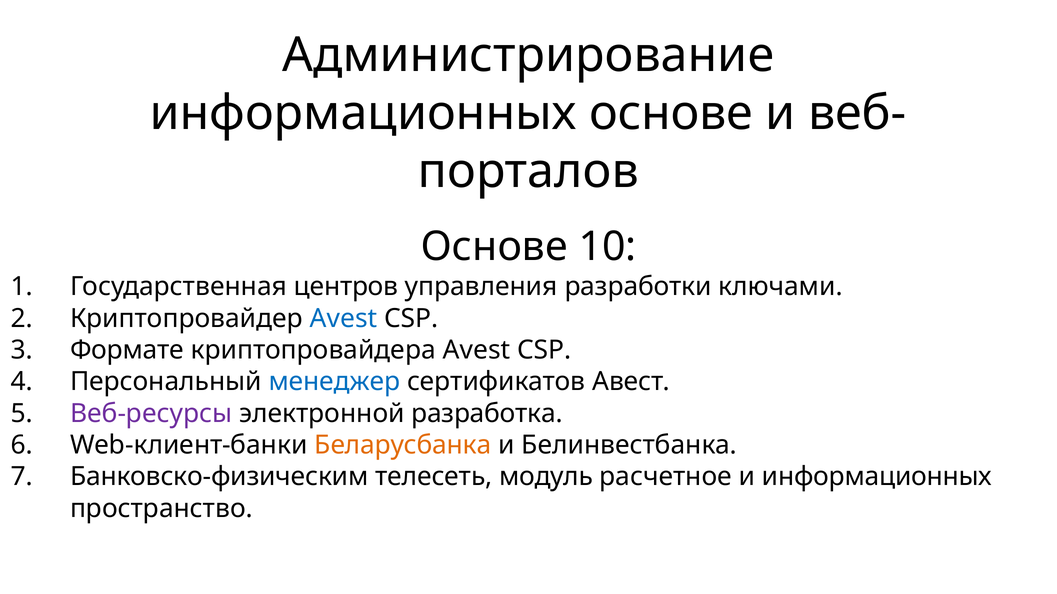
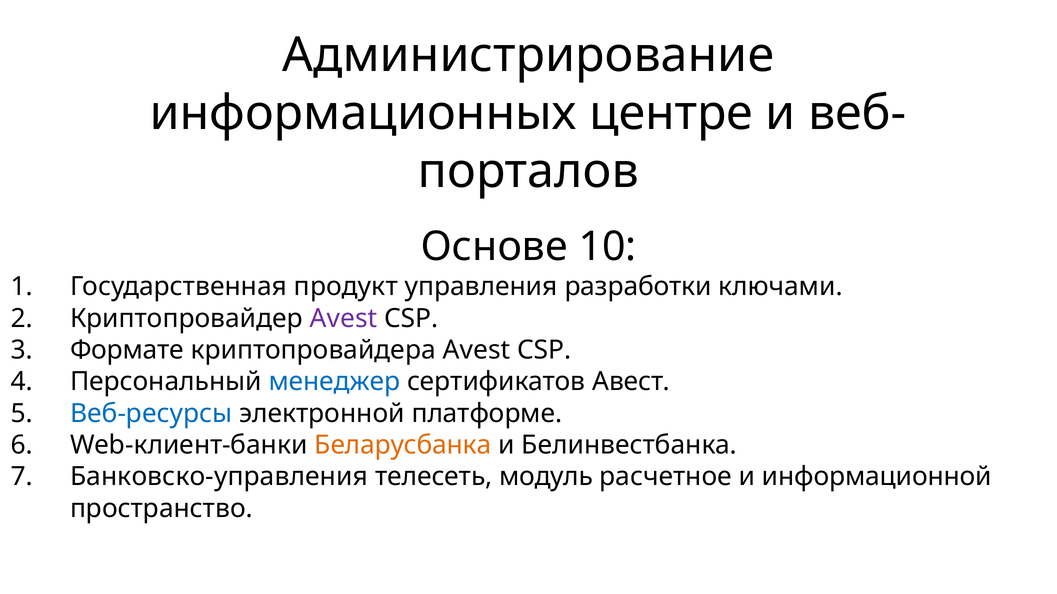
информационных основе: основе -> центре
центров: центров -> продукт
Avest at (344, 319) colour: blue -> purple
Веб-ресурсы colour: purple -> blue
разработка: разработка -> платформе
Банковско-физическим: Банковско-физическим -> Банковско-управления
и информационных: информационных -> информационной
